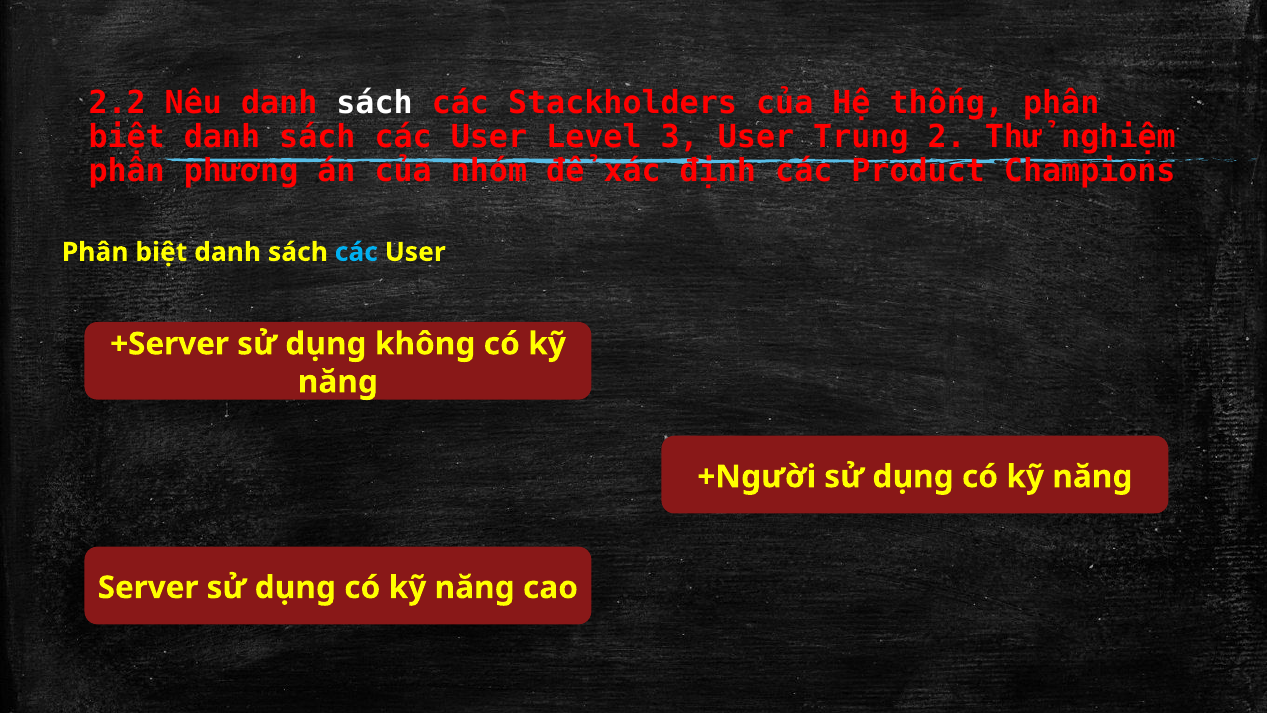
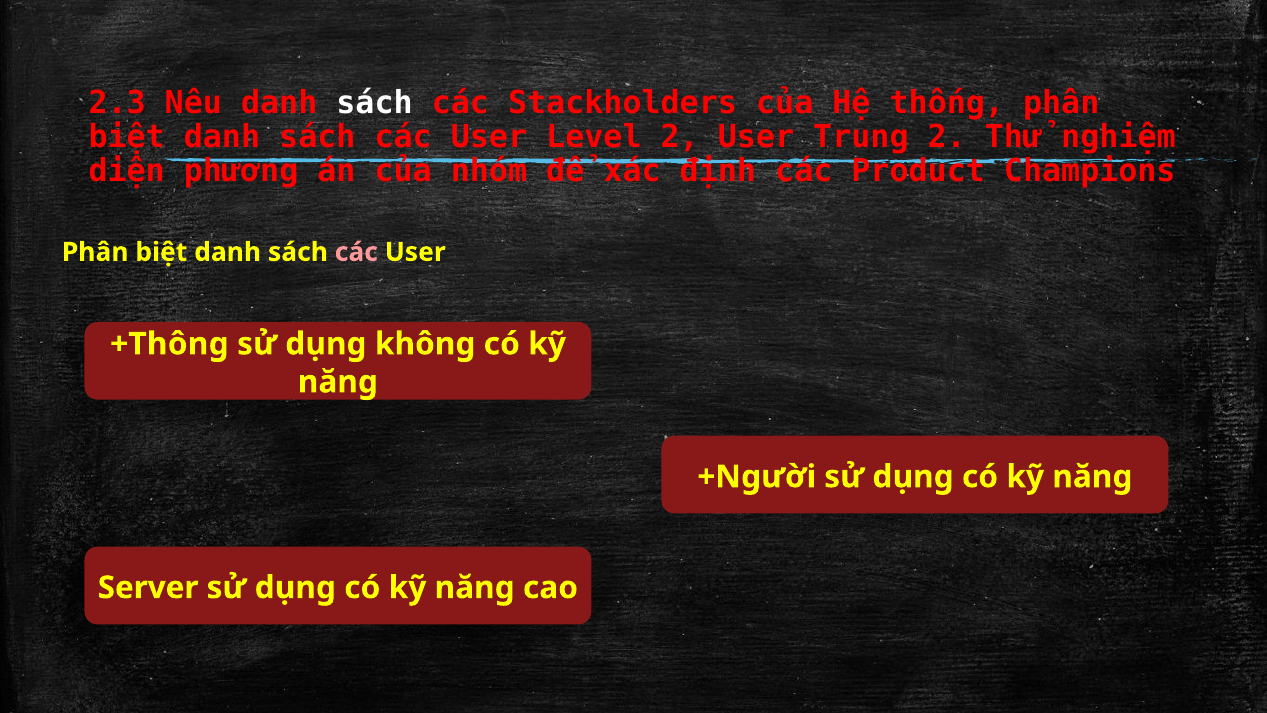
2.2: 2.2 -> 2.3
Level 3: 3 -> 2
phân at (127, 171): phân -> diện
các at (356, 252) colour: light blue -> pink
+Server: +Server -> +Thông
